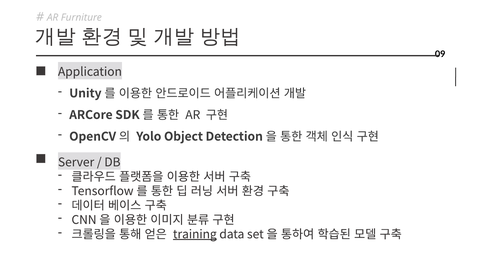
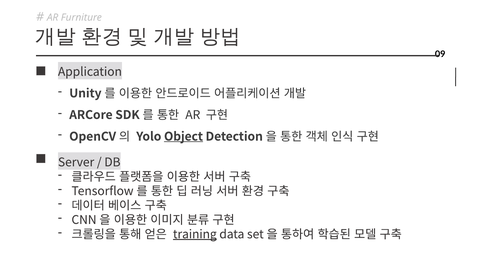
Object underline: none -> present
